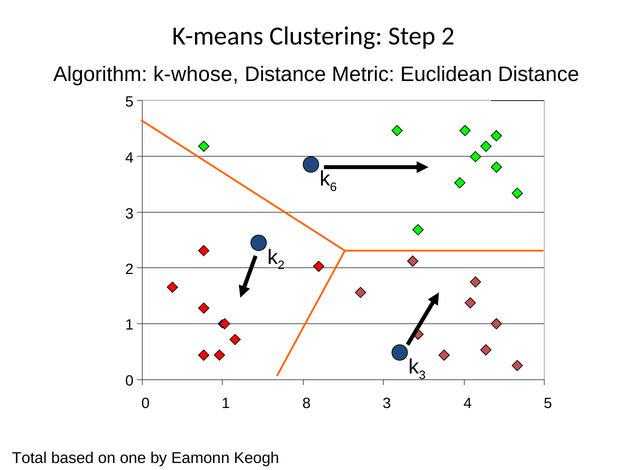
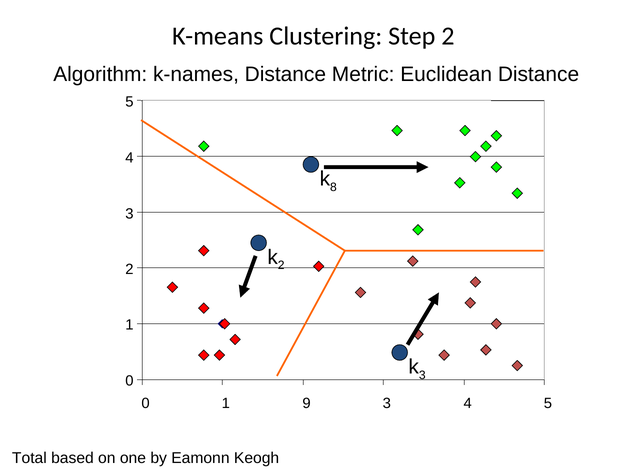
k-whose: k-whose -> k-names
6: 6 -> 8
8: 8 -> 9
